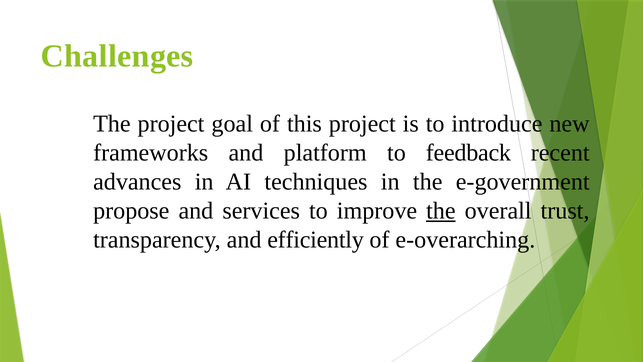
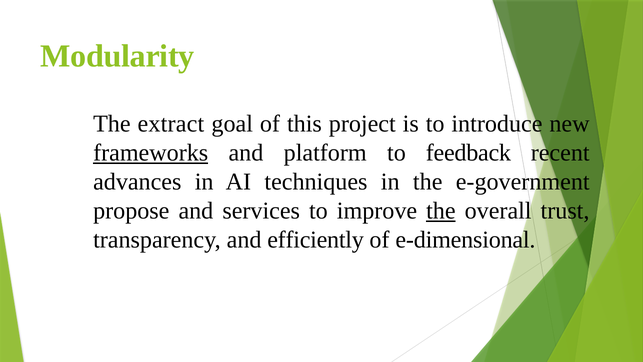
Challenges: Challenges -> Modularity
The project: project -> extract
frameworks underline: none -> present
e-overarching: e-overarching -> e-dimensional
